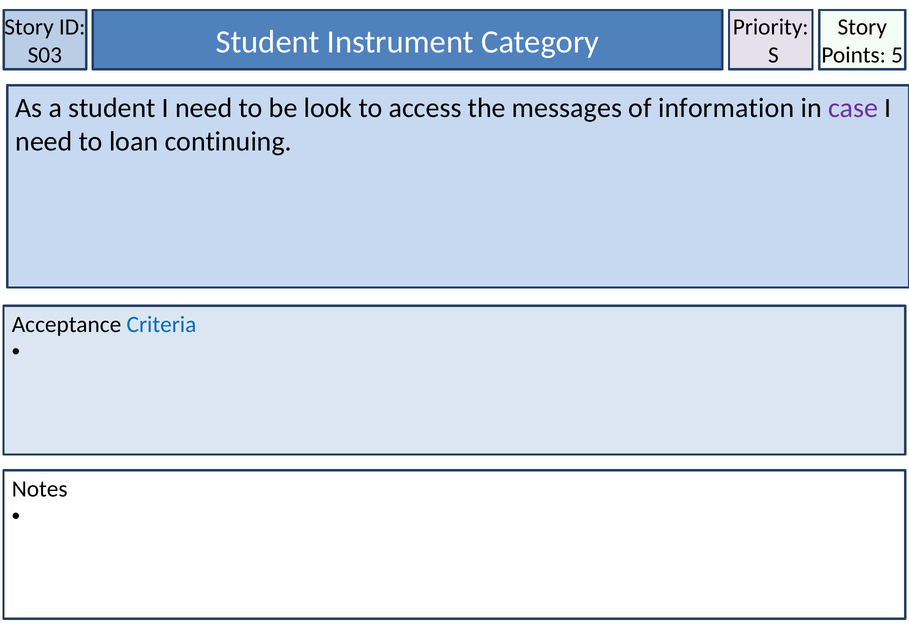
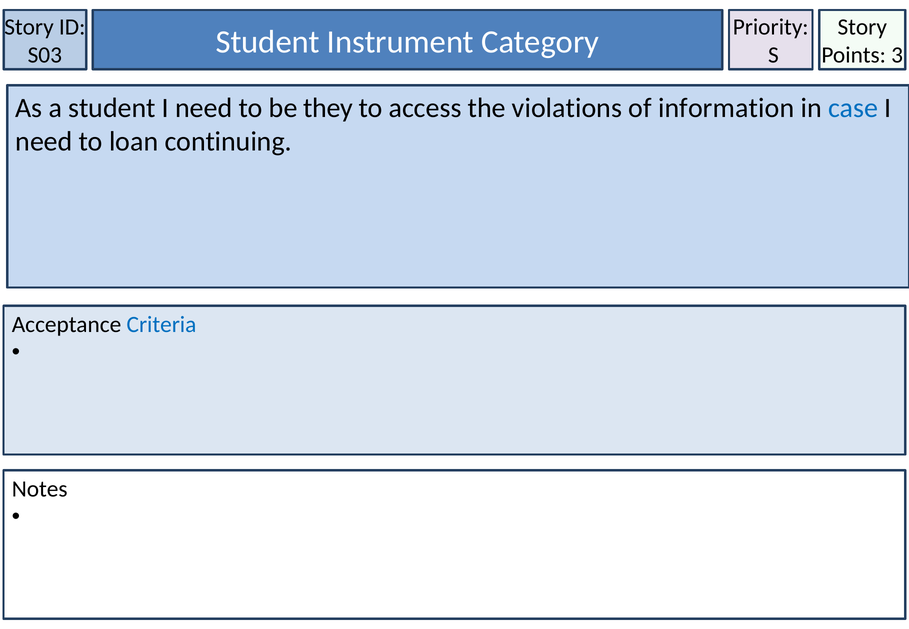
5: 5 -> 3
look: look -> they
messages: messages -> violations
case colour: purple -> blue
